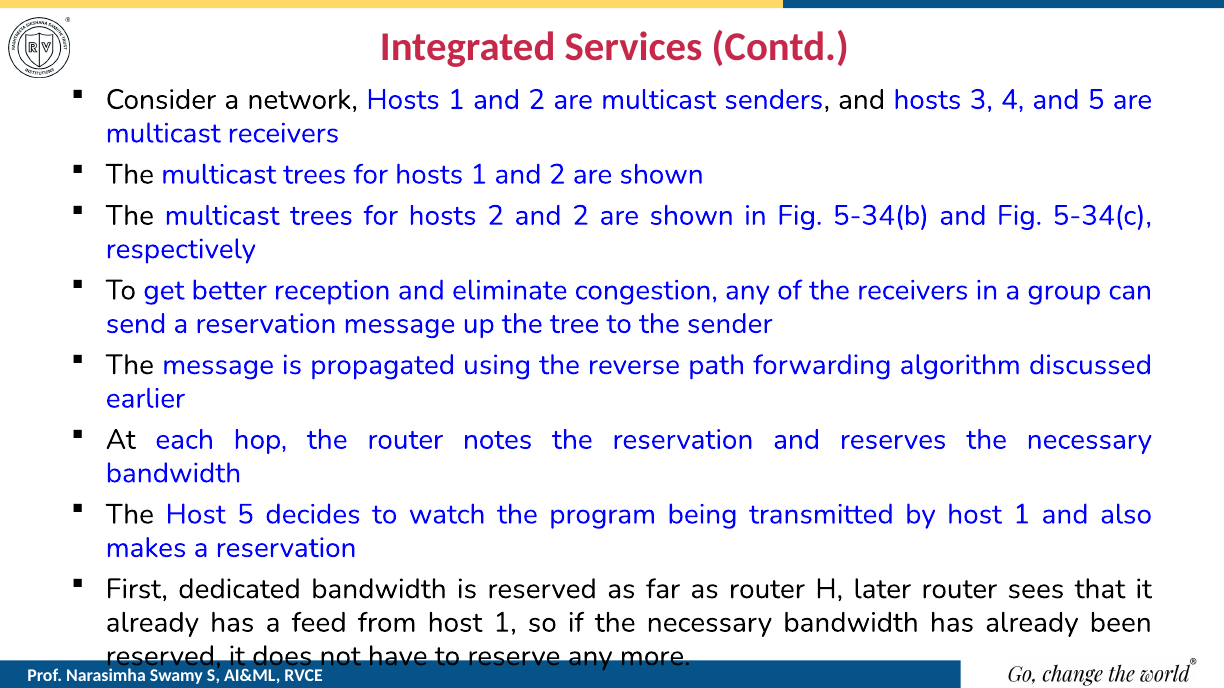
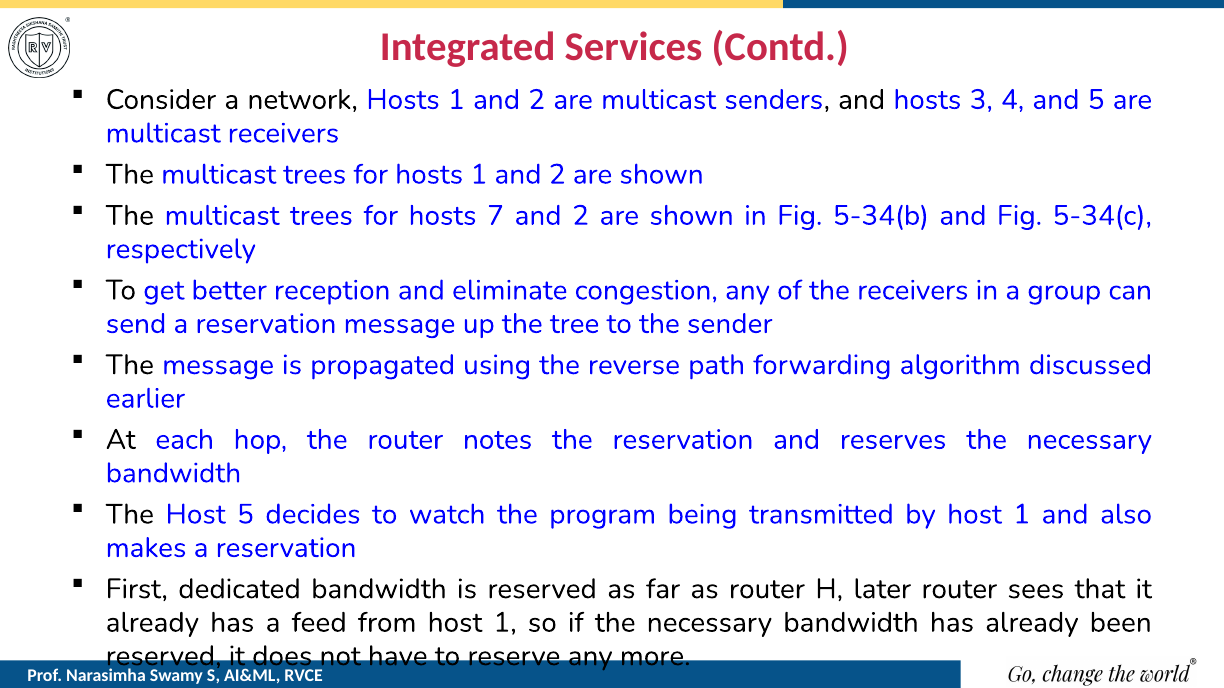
hosts 2: 2 -> 7
